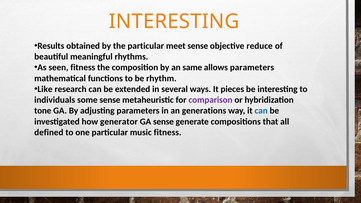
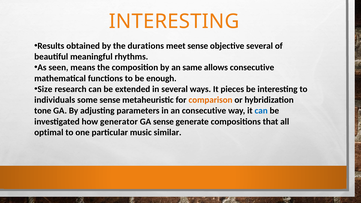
the particular: particular -> durations
objective reduce: reduce -> several
seen fitness: fitness -> means
allows parameters: parameters -> consecutive
rhythm: rhythm -> enough
Like: Like -> Size
comparison colour: purple -> orange
an generations: generations -> consecutive
defined: defined -> optimal
music fitness: fitness -> similar
